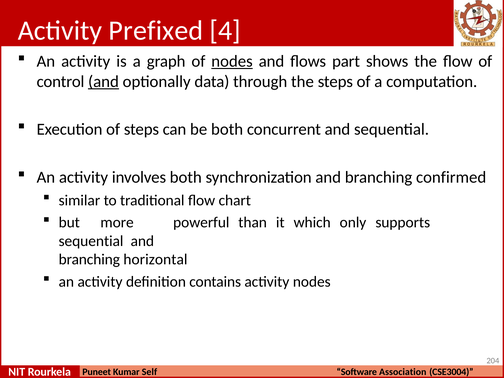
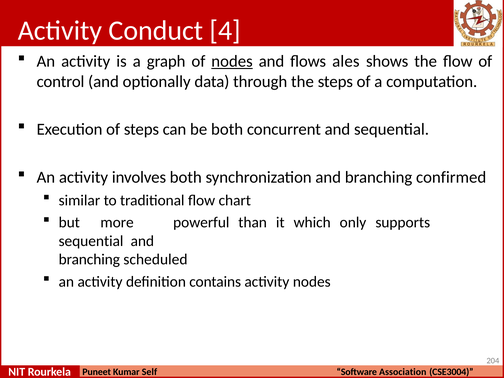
Prefixed: Prefixed -> Conduct
part: part -> ales
and at (103, 81) underline: present -> none
horizontal: horizontal -> scheduled
